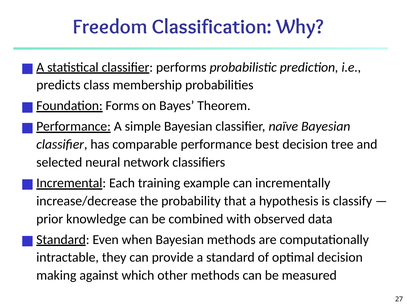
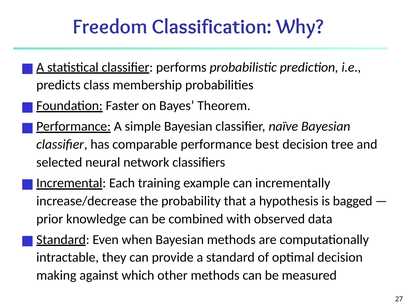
Forms: Forms -> Faster
classify: classify -> bagged
